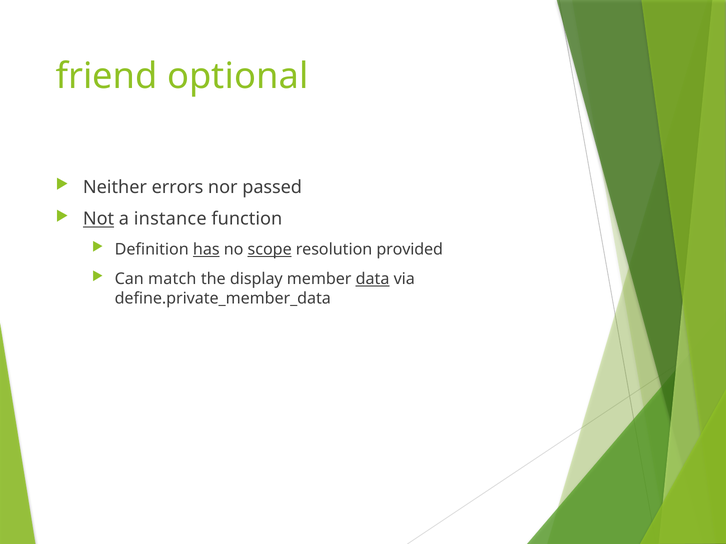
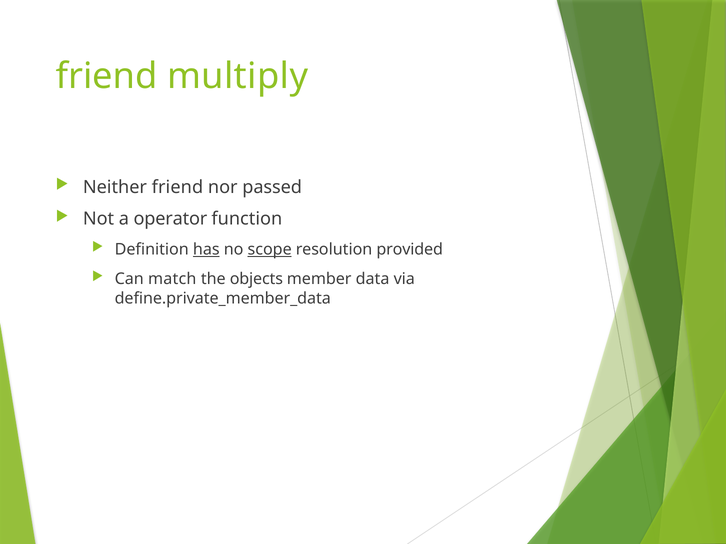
optional: optional -> multiply
Neither errors: errors -> friend
Not underline: present -> none
instance: instance -> operator
display: display -> objects
data underline: present -> none
